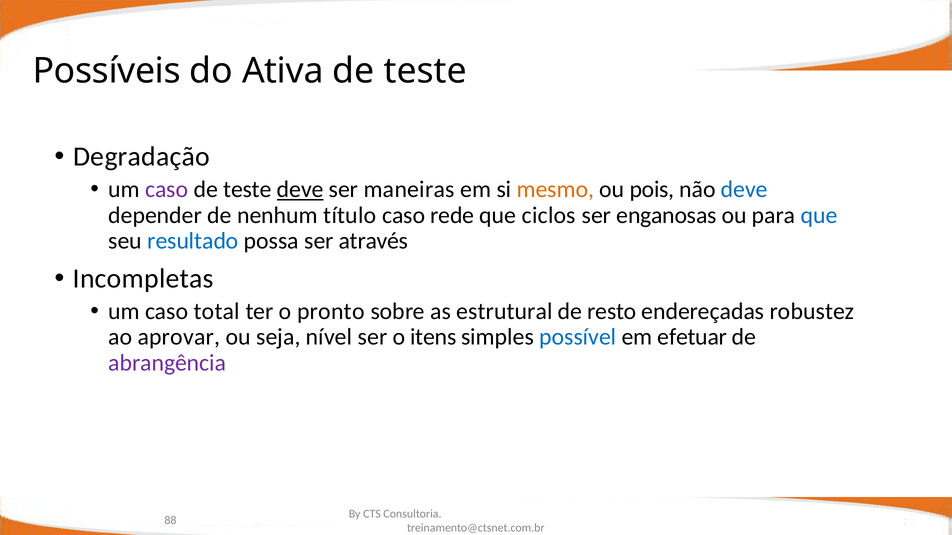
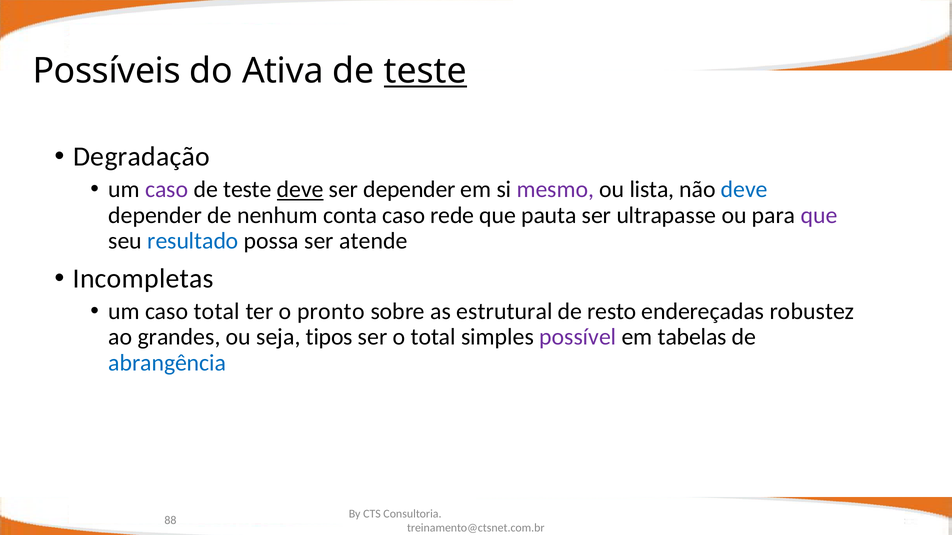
teste at (425, 71) underline: none -> present
ser maneiras: maneiras -> depender
mesmo colour: orange -> purple
pois: pois -> lista
título: título -> conta
ciclos: ciclos -> pauta
enganosas: enganosas -> ultrapasse
que at (819, 215) colour: blue -> purple
através: através -> atende
aprovar: aprovar -> grandes
nível: nível -> tipos
o itens: itens -> total
possível colour: blue -> purple
efetuar: efetuar -> tabelas
abrangência colour: purple -> blue
